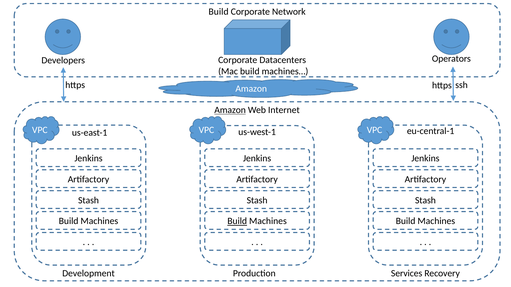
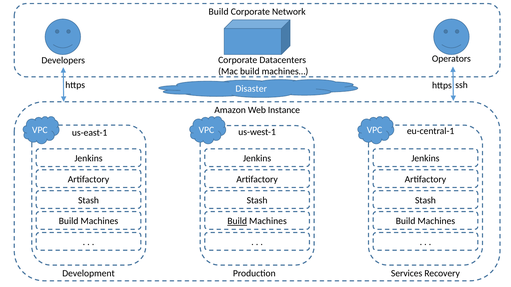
Amazon at (251, 89): Amazon -> Disaster
Amazon at (230, 110) underline: present -> none
Internet: Internet -> Instance
